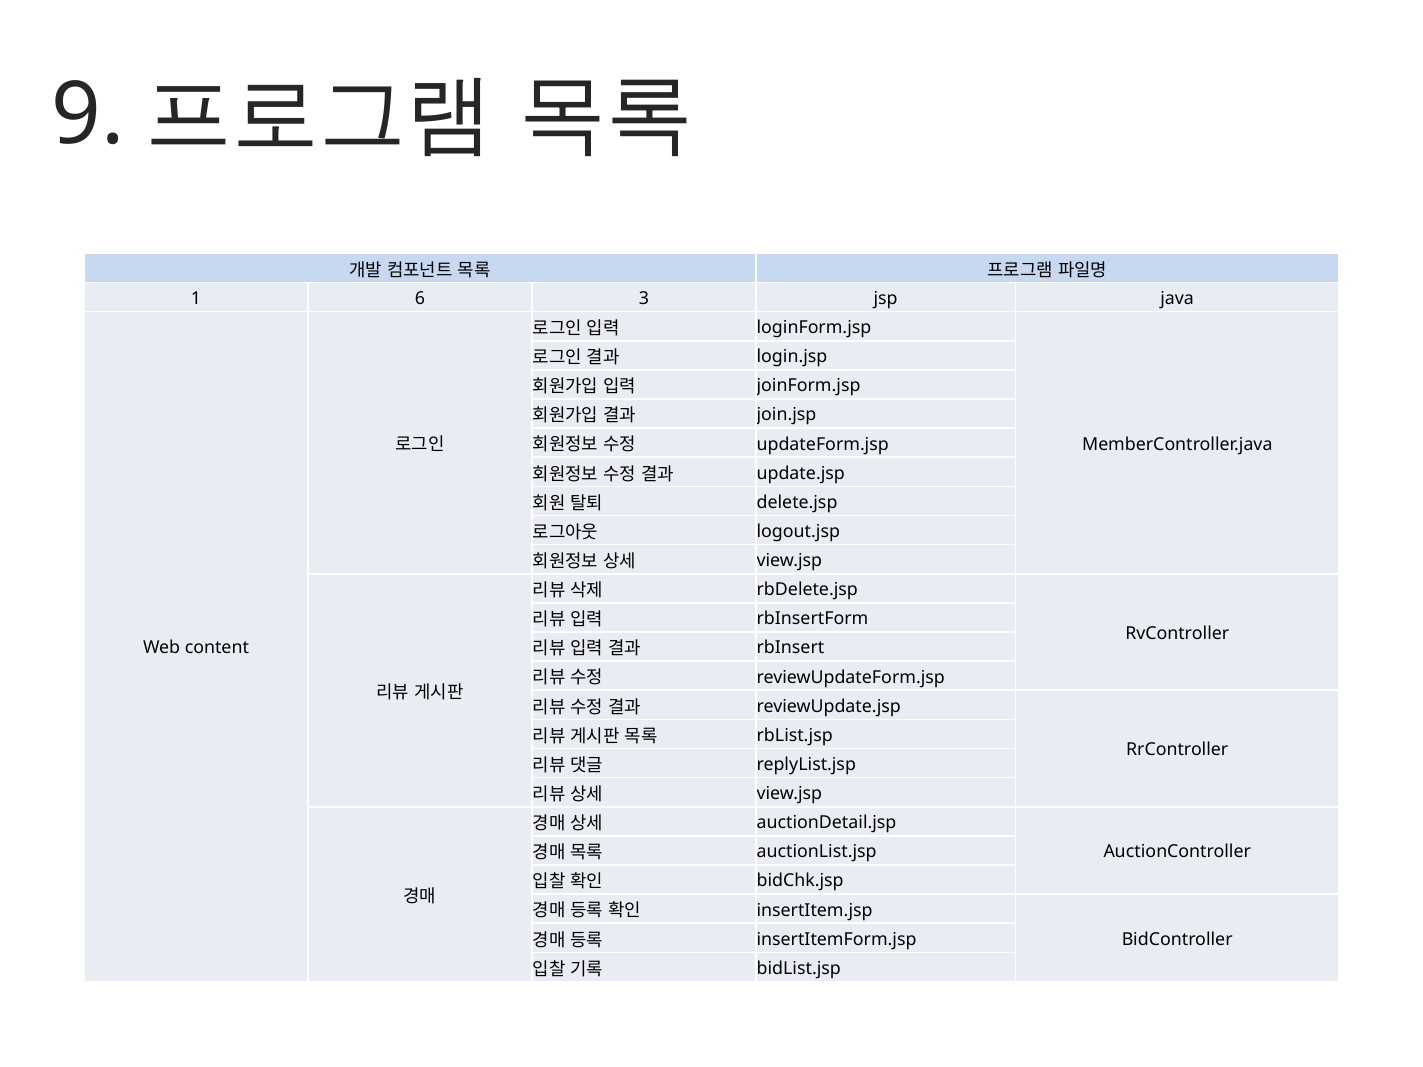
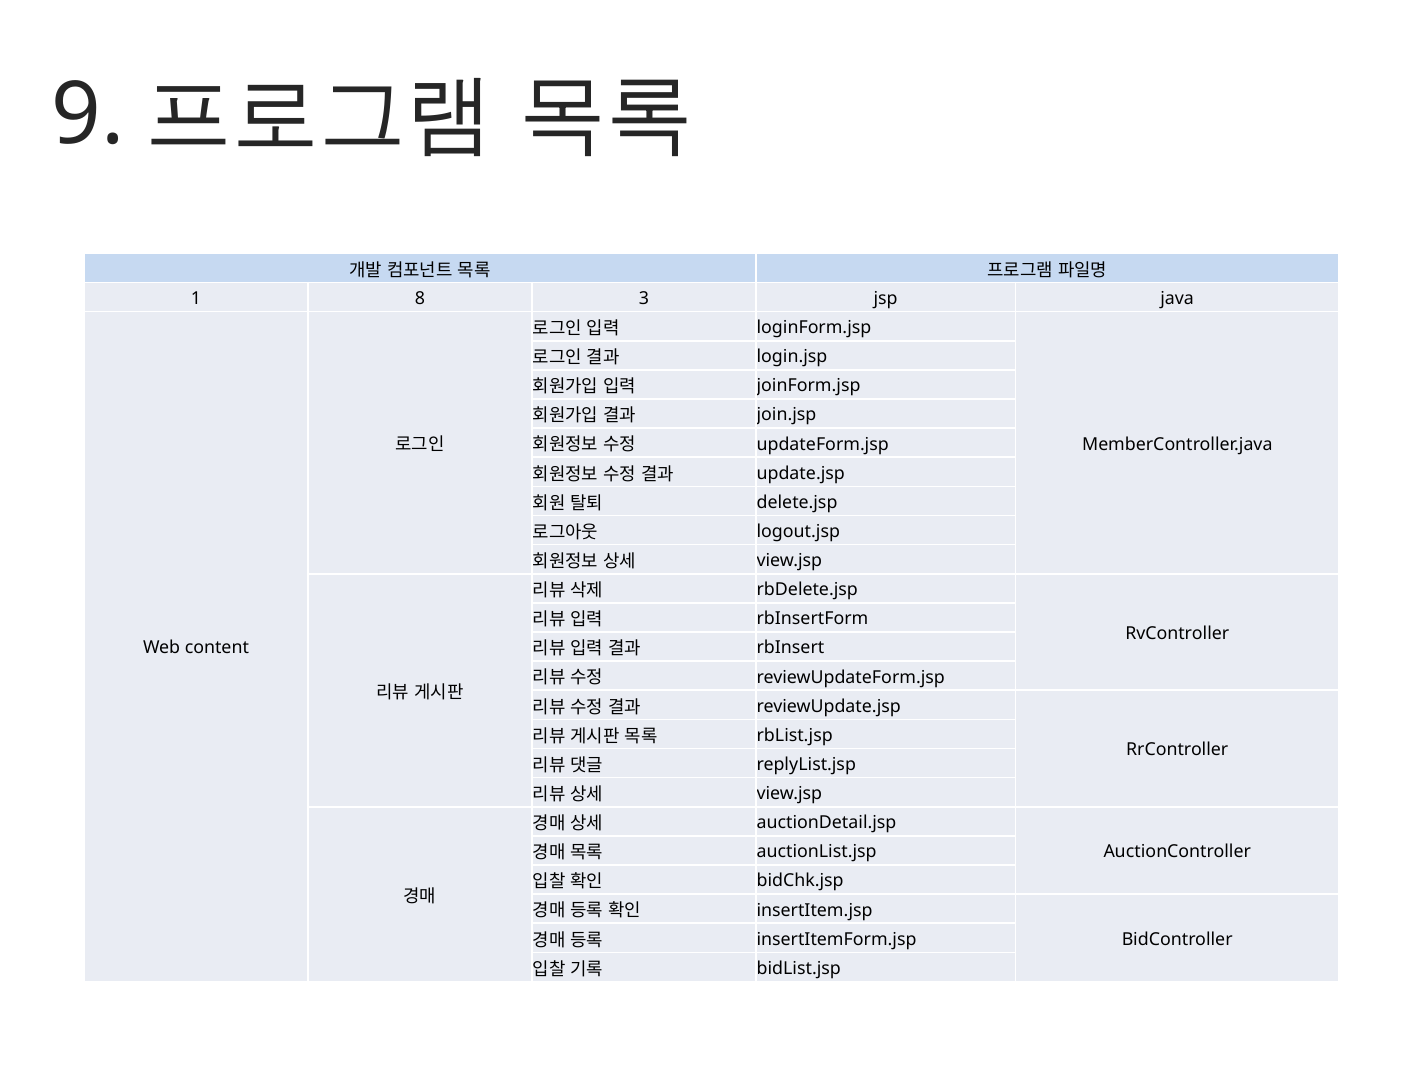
6: 6 -> 8
